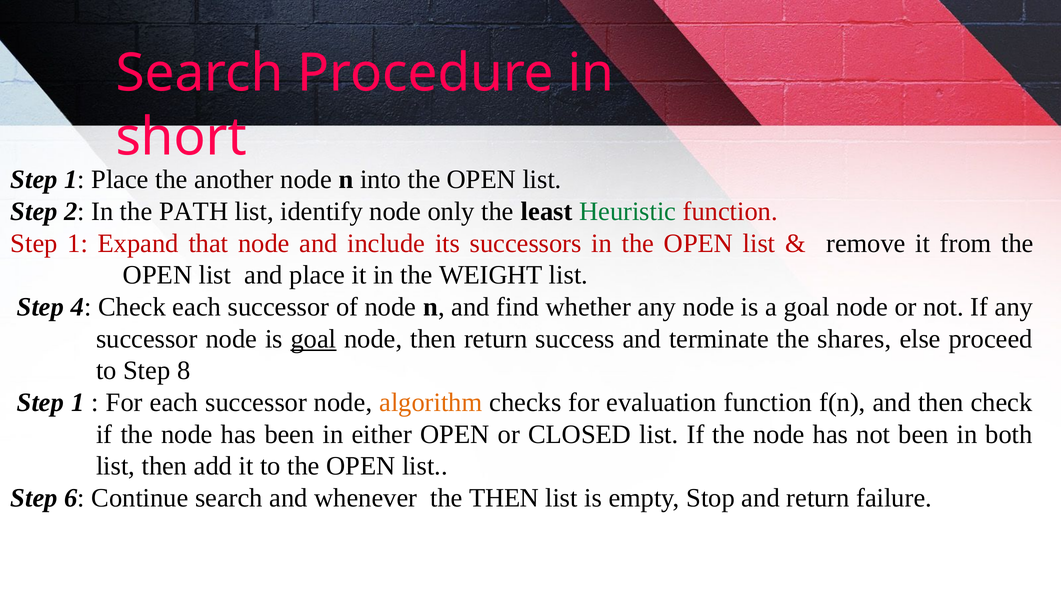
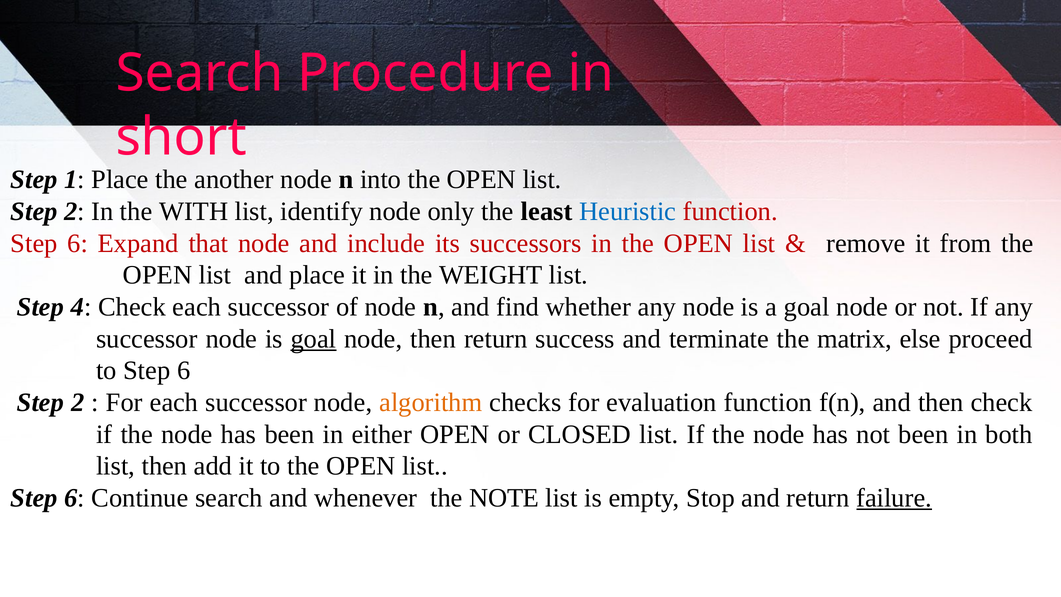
PATH: PATH -> WITH
Heuristic colour: green -> blue
1 at (78, 243): 1 -> 6
shares: shares -> matrix
to Step 8: 8 -> 6
1 at (78, 402): 1 -> 2
the THEN: THEN -> NOTE
failure underline: none -> present
